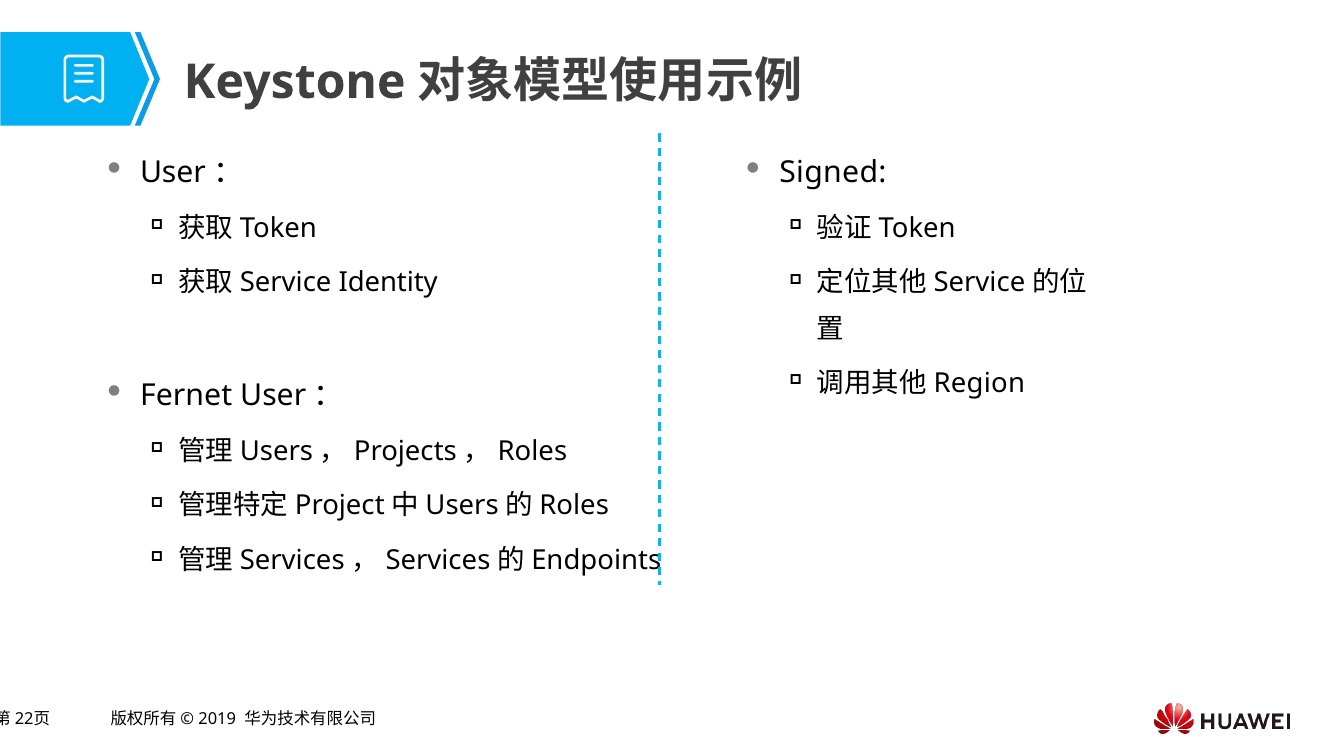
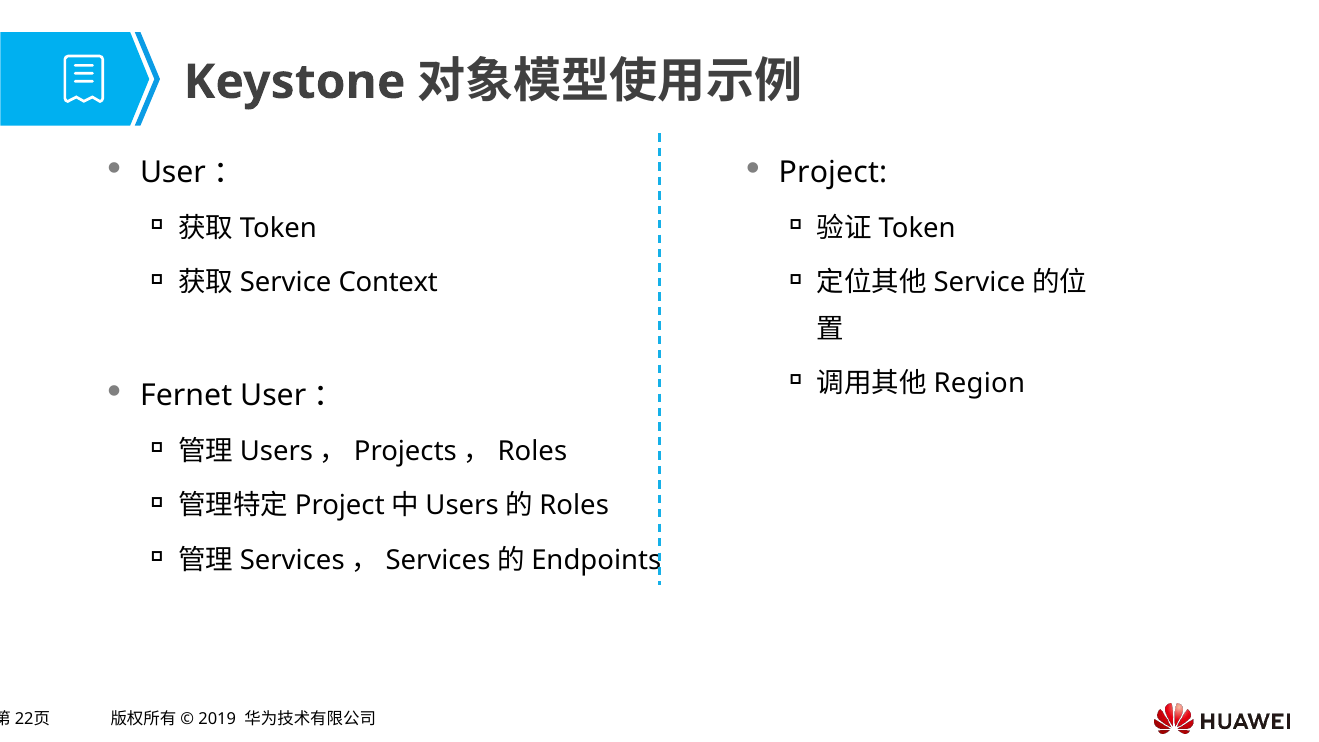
Signed at (833, 172): Signed -> Project
Identity: Identity -> Context
